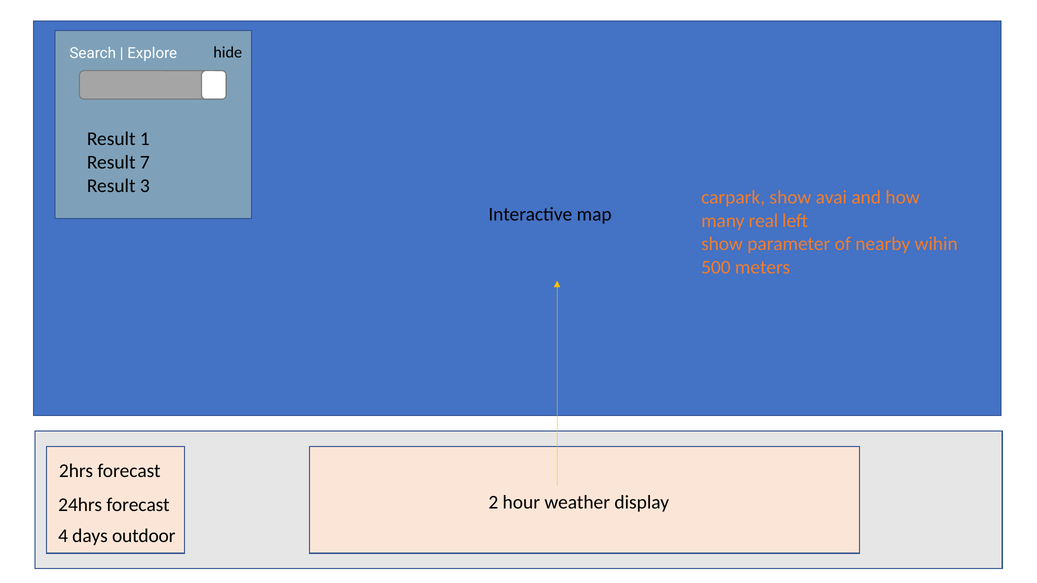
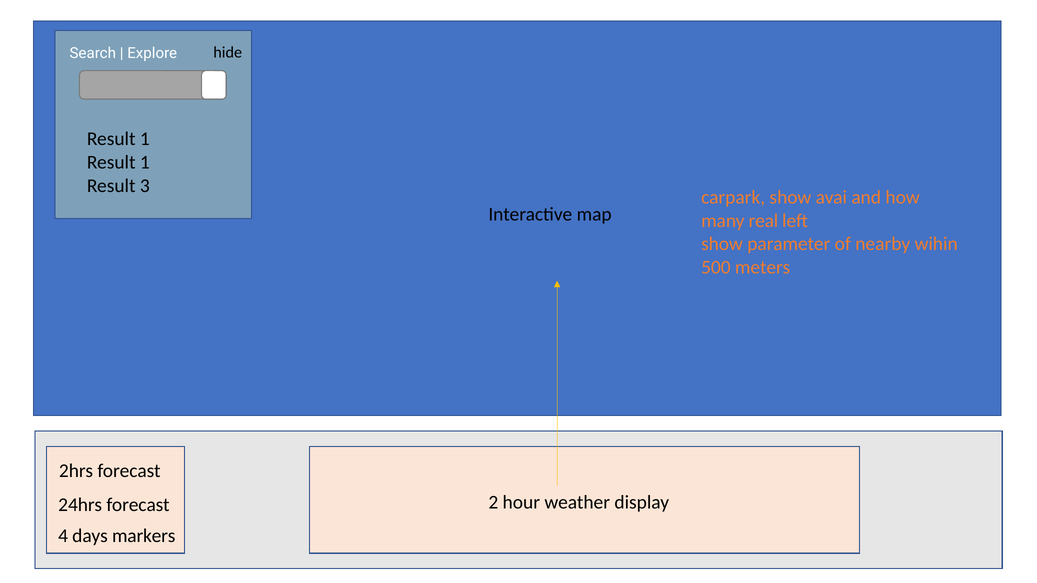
7 at (145, 162): 7 -> 1
outdoor: outdoor -> markers
